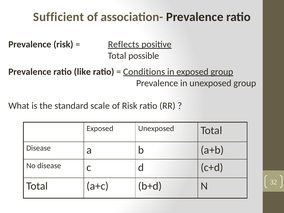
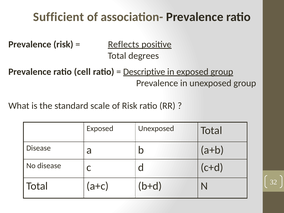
possible: possible -> degrees
like: like -> cell
Conditions: Conditions -> Descriptive
